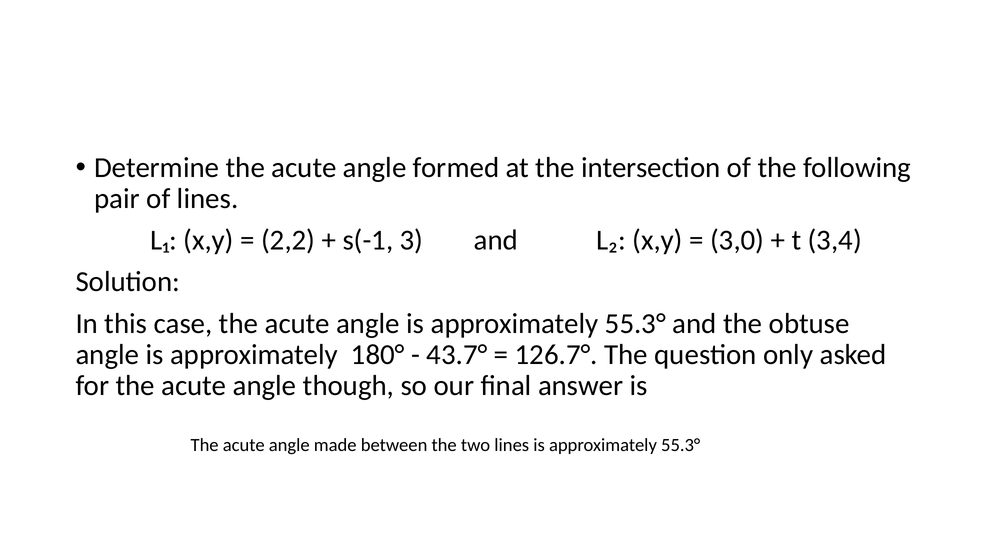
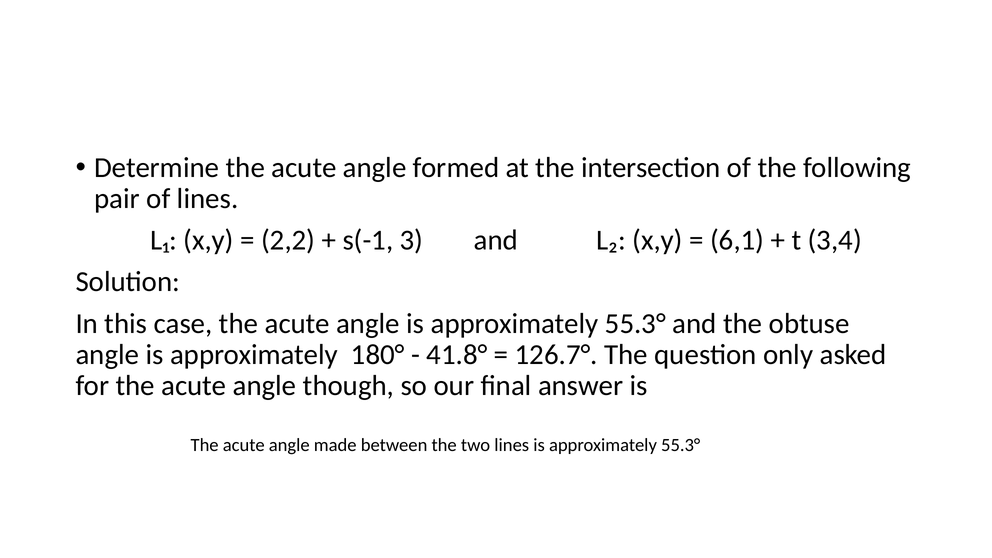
3,0: 3,0 -> 6,1
43.7°: 43.7° -> 41.8°
